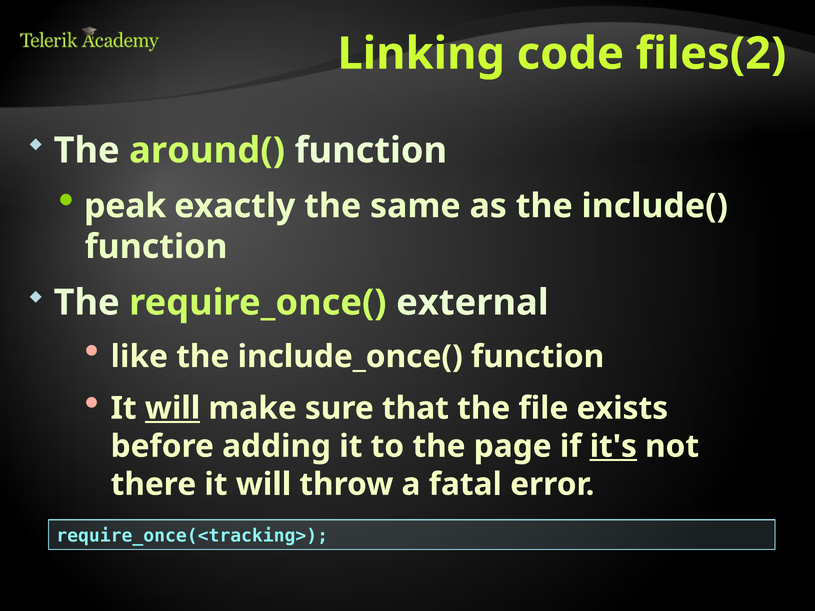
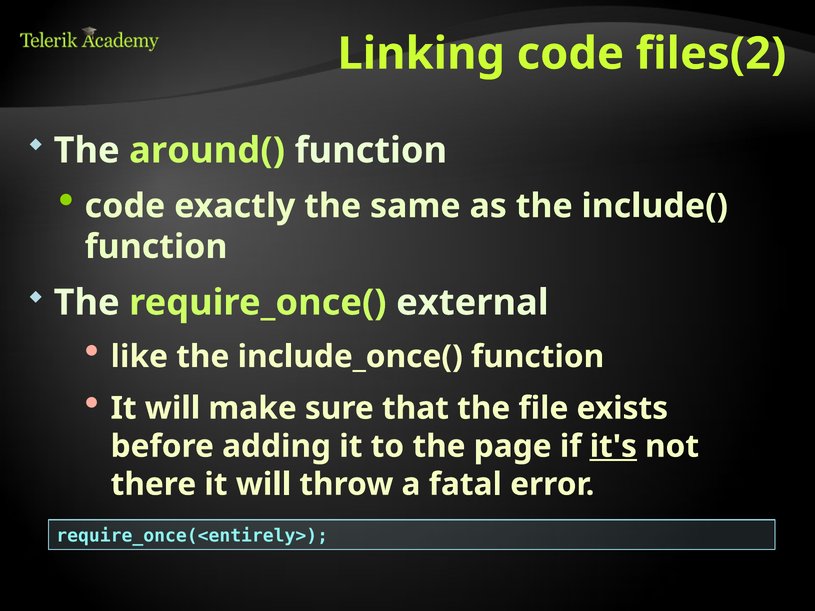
peak at (125, 206): peak -> code
will at (173, 408) underline: present -> none
require_once(<tracking>: require_once(<tracking> -> require_once(<entirely>
